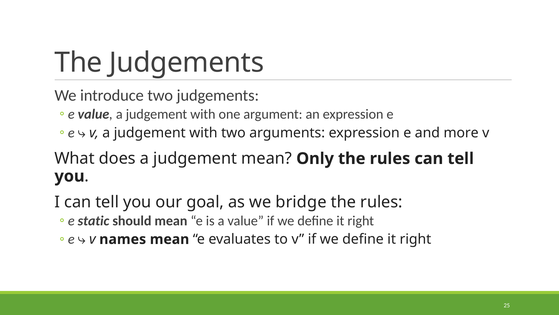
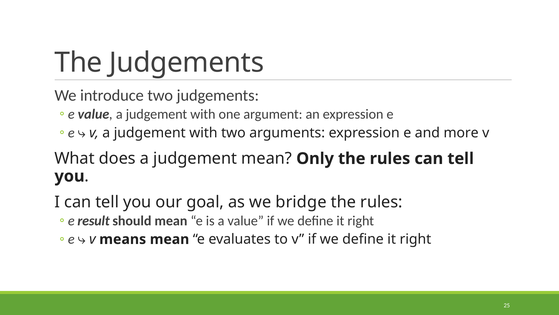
static: static -> result
names: names -> means
